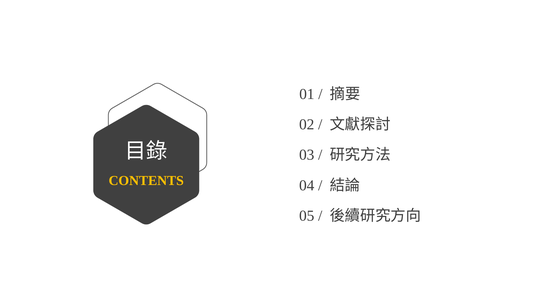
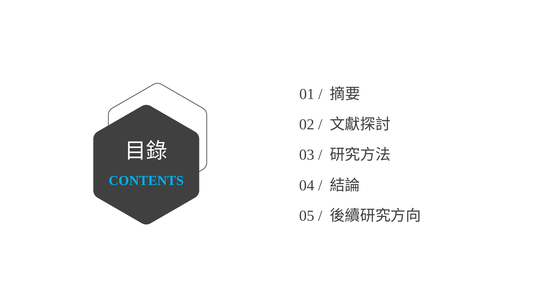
CONTENTS colour: yellow -> light blue
